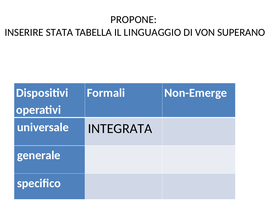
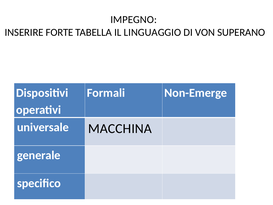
PROPONE: PROPONE -> IMPEGNO
STATA: STATA -> FORTE
INTEGRATA: INTEGRATA -> MACCHINA
